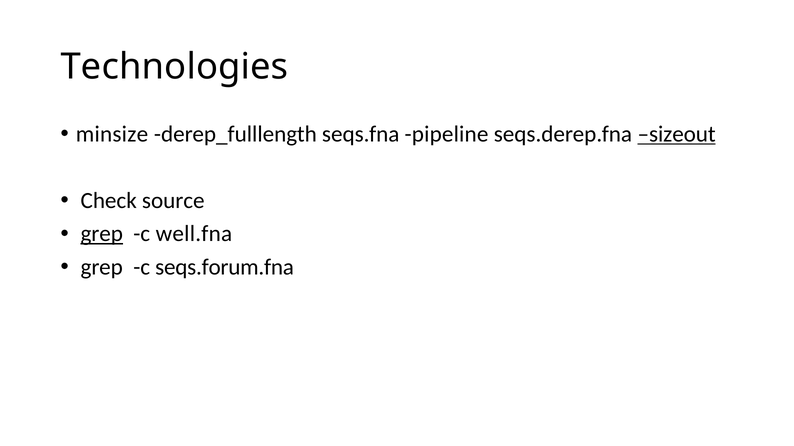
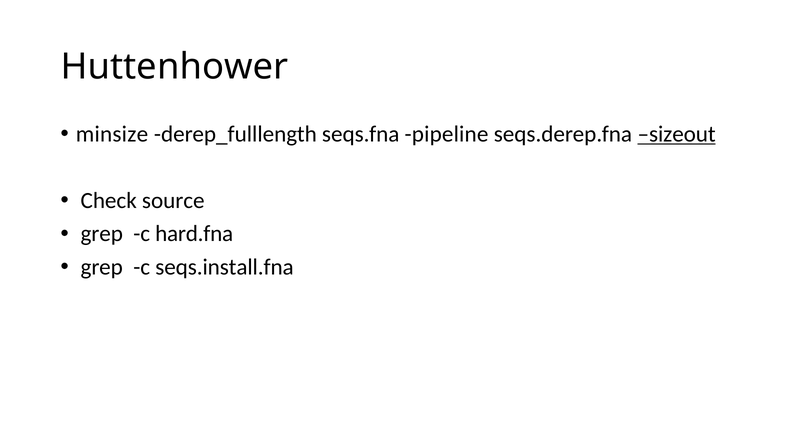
Technologies: Technologies -> Huttenhower
grep at (102, 234) underline: present -> none
well.fna: well.fna -> hard.fna
seqs.forum.fna: seqs.forum.fna -> seqs.install.fna
